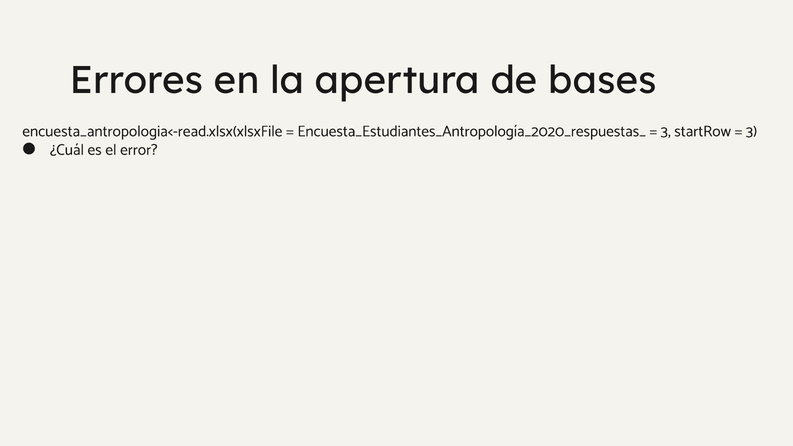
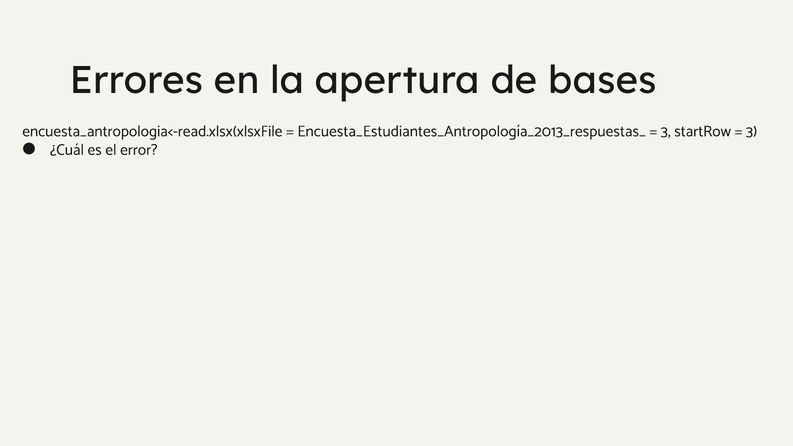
Encuesta_Estudiantes_Antropología_2020_respuestas_: Encuesta_Estudiantes_Antropología_2020_respuestas_ -> Encuesta_Estudiantes_Antropología_2013_respuestas_
